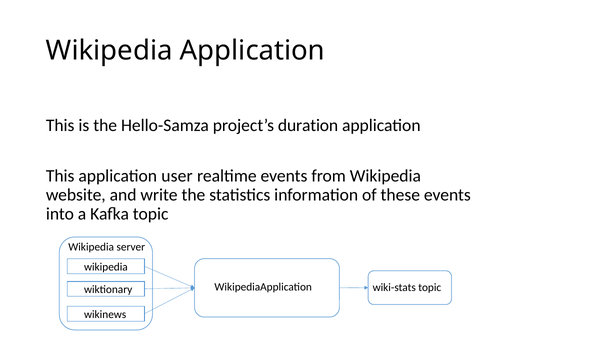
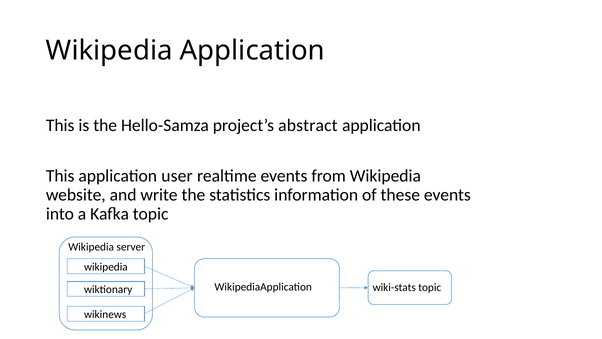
duration: duration -> abstract
